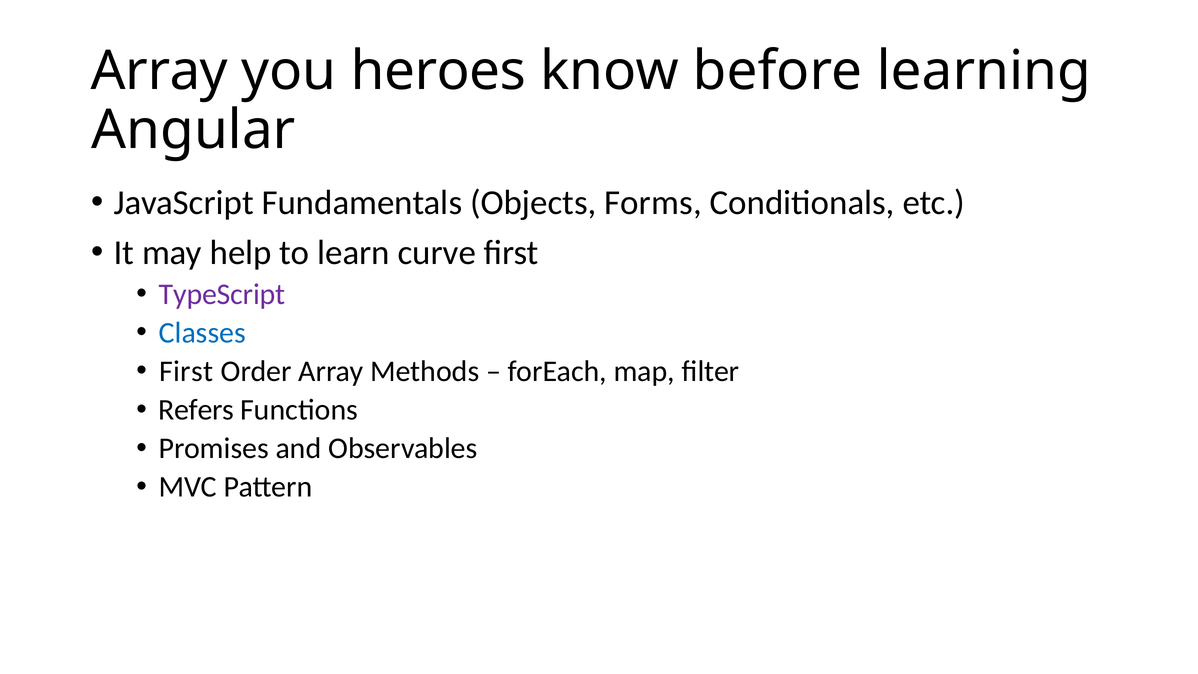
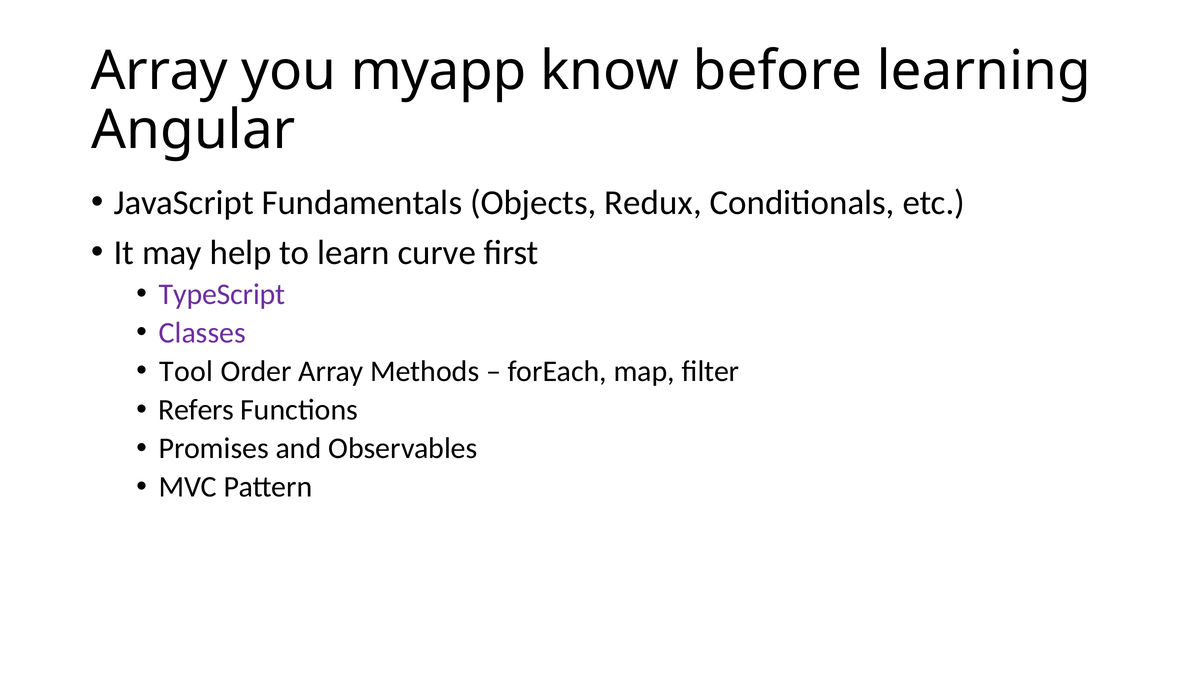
heroes: heroes -> myapp
Forms: Forms -> Redux
Classes colour: blue -> purple
First at (186, 371): First -> Tool
